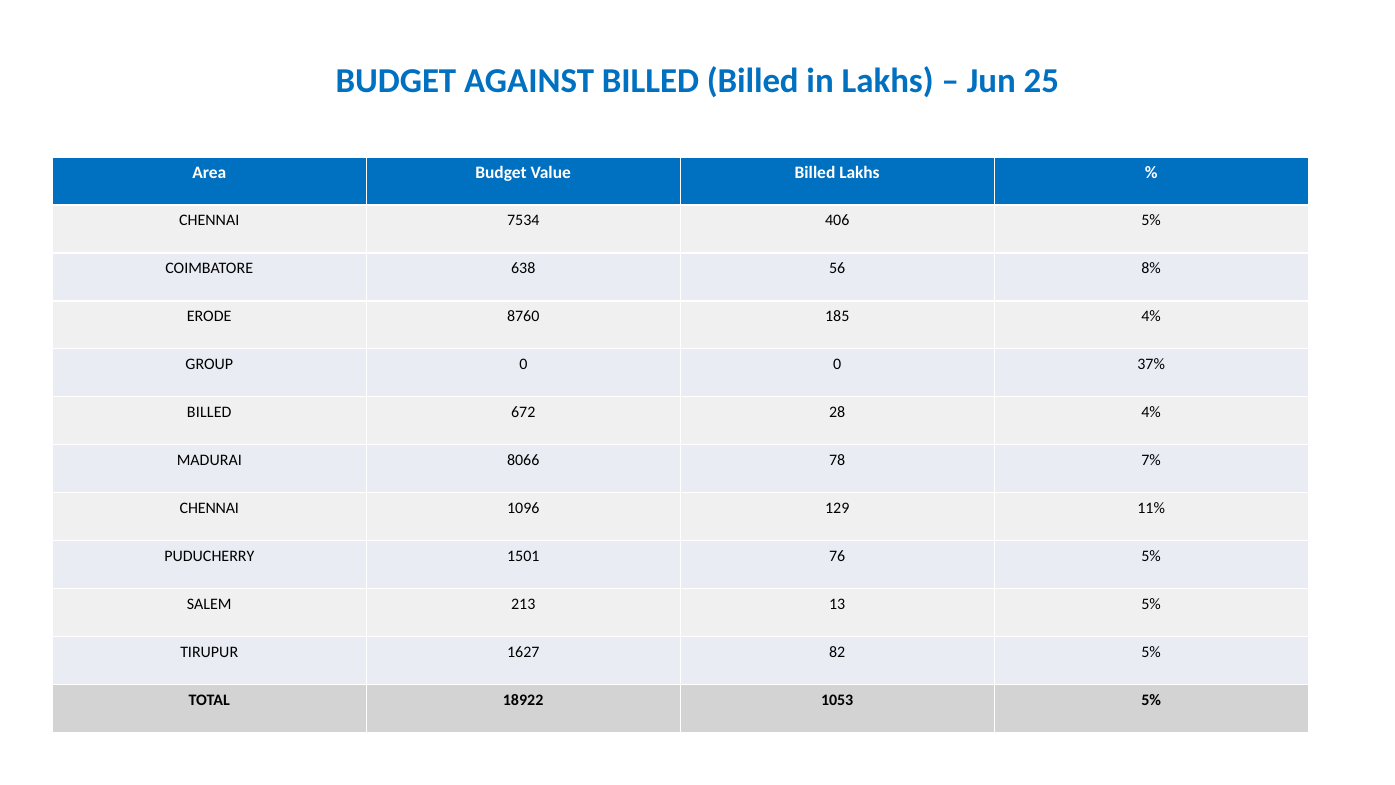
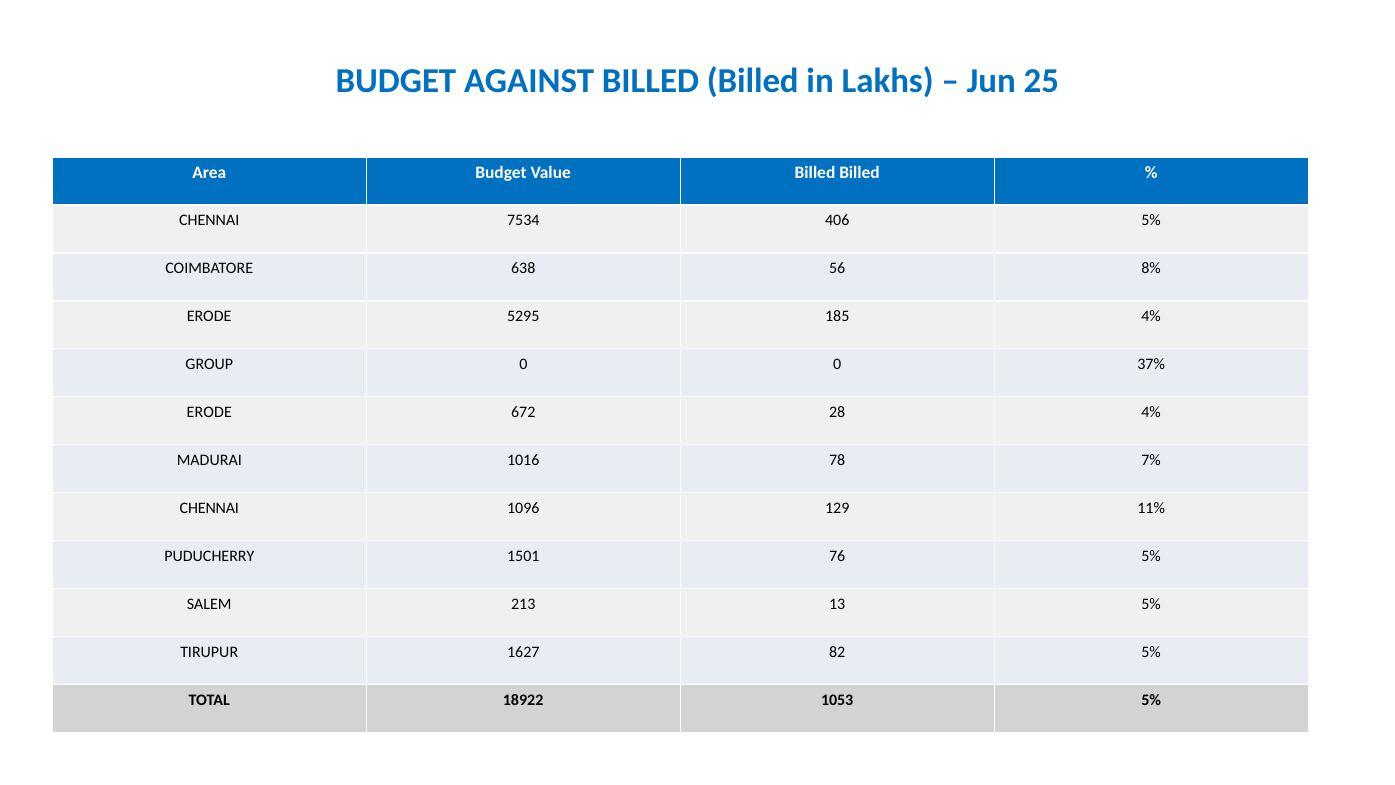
Value Billed Lakhs: Lakhs -> Billed
8760: 8760 -> 5295
BILLED at (209, 412): BILLED -> ERODE
8066: 8066 -> 1016
